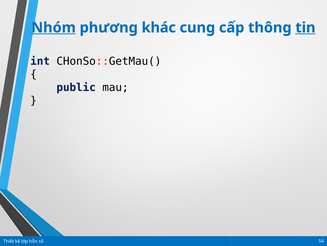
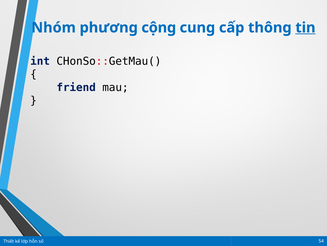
Nhóm underline: present -> none
khác: khác -> cộng
public: public -> friend
